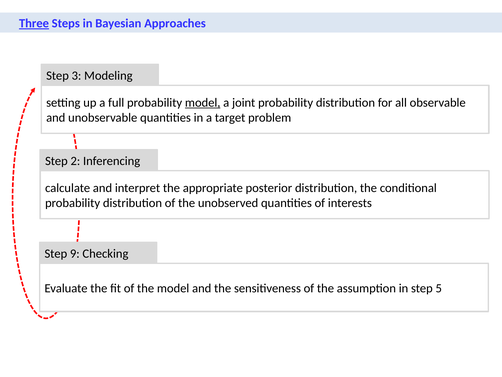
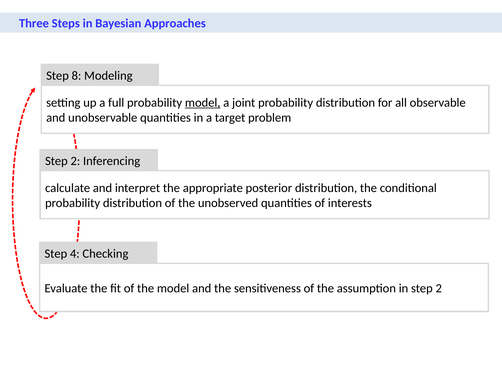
Three underline: present -> none
3: 3 -> 8
9: 9 -> 4
in step 5: 5 -> 2
